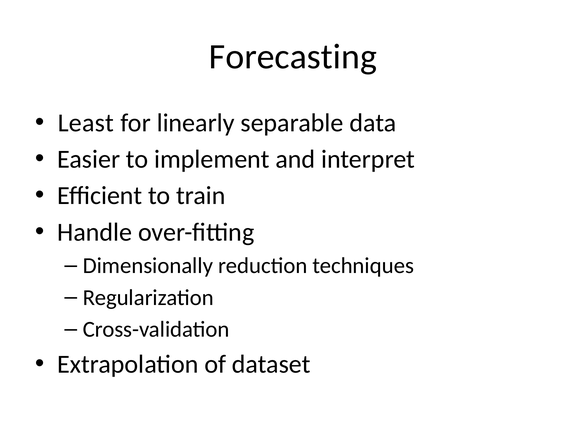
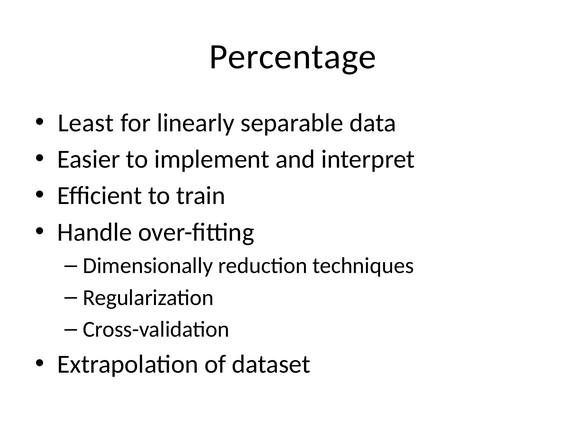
Forecasting: Forecasting -> Percentage
